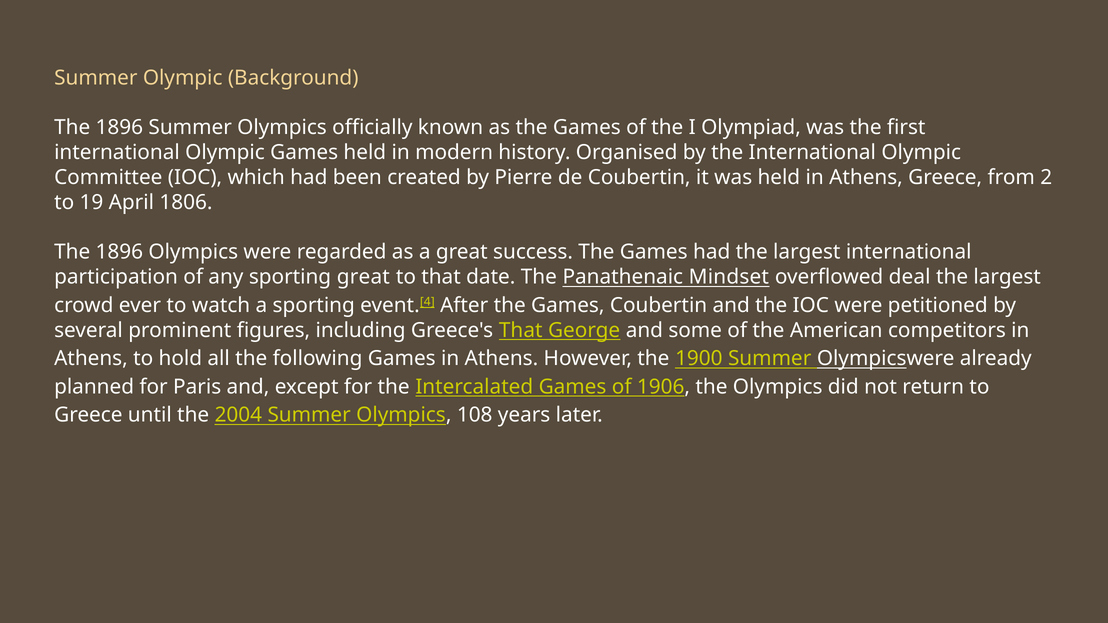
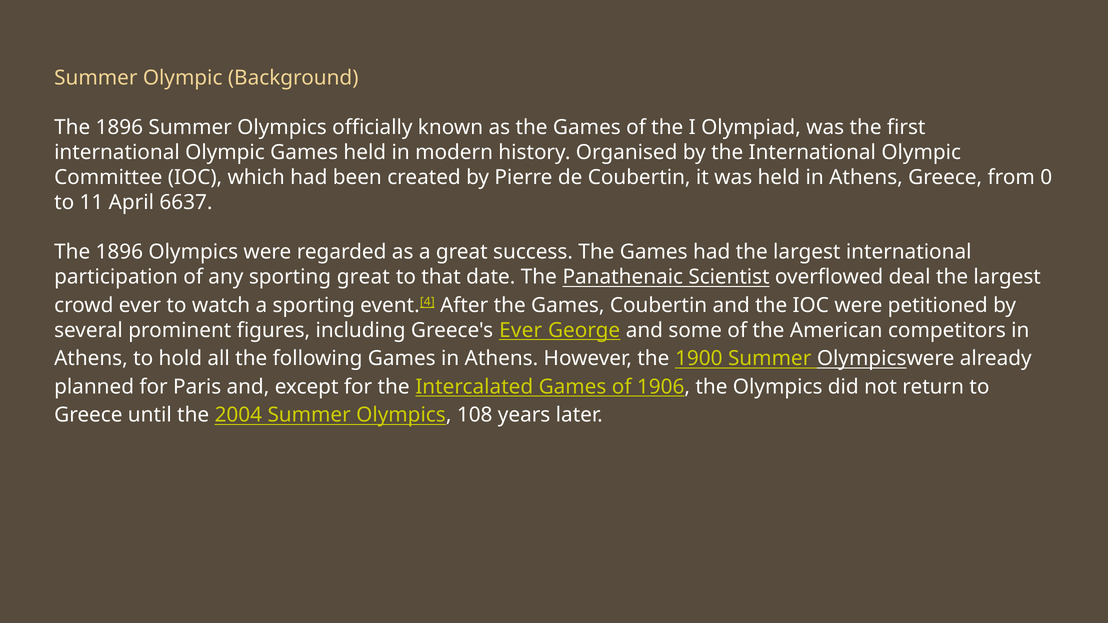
2: 2 -> 0
19: 19 -> 11
1806: 1806 -> 6637
Mindset: Mindset -> Scientist
Greece's That: That -> Ever
